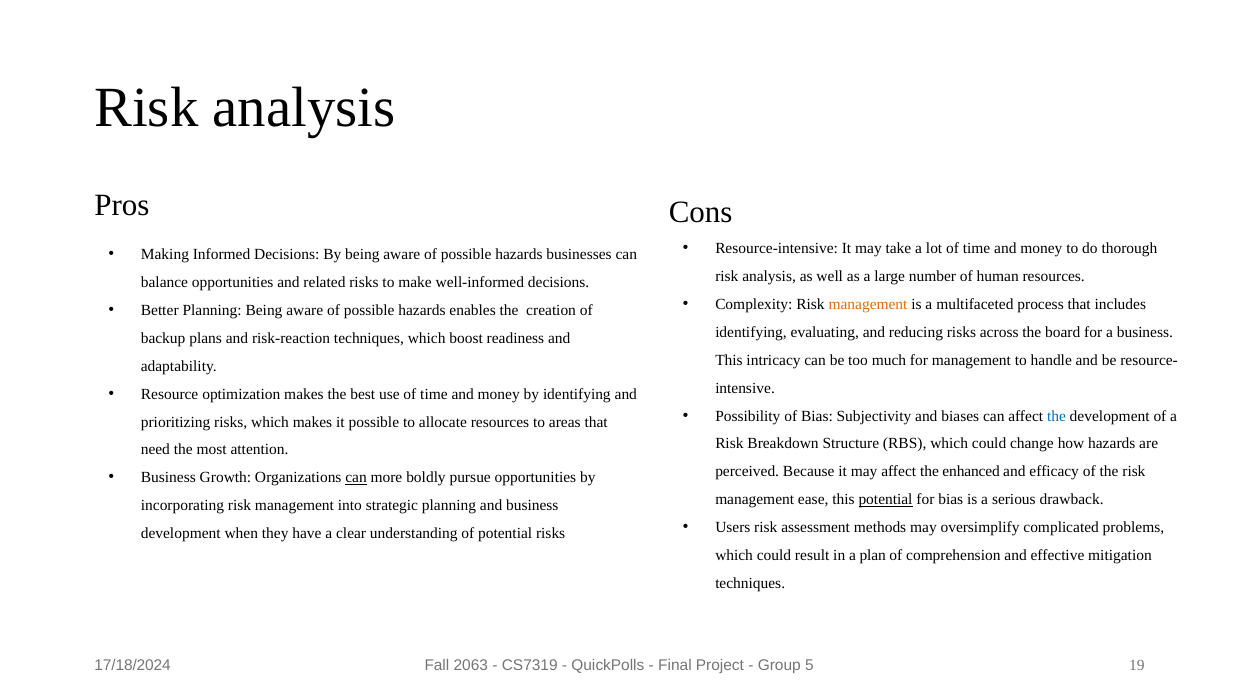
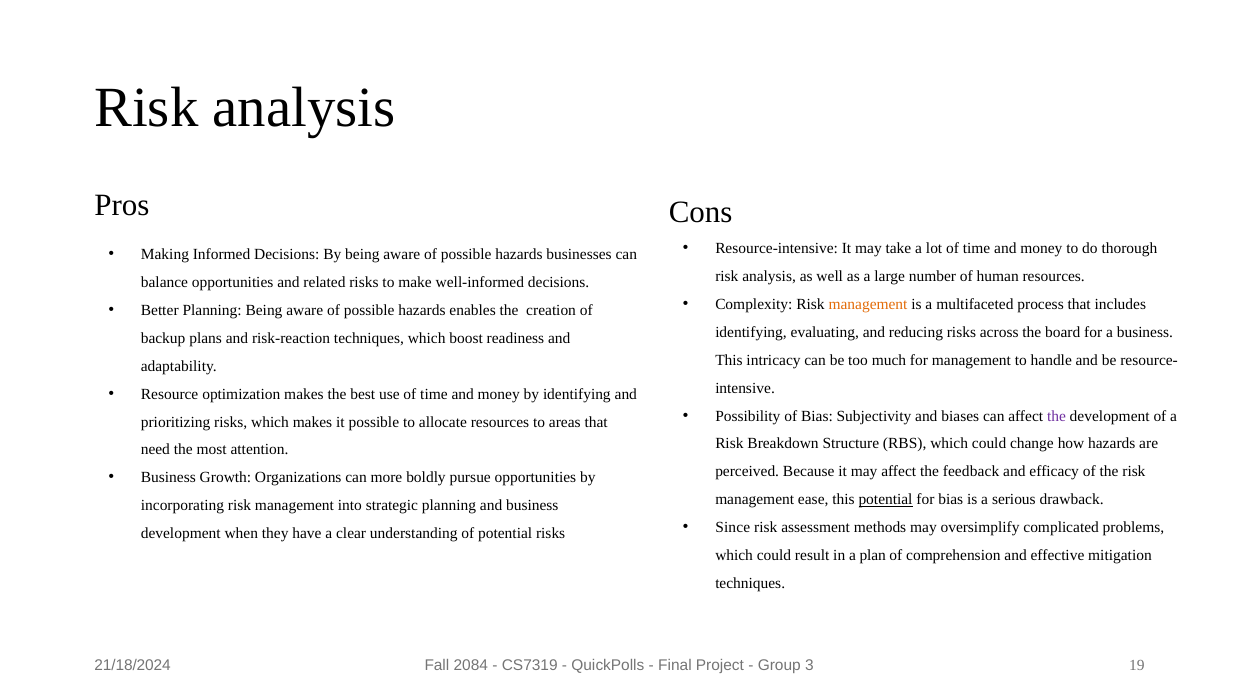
the at (1056, 416) colour: blue -> purple
enhanced: enhanced -> feedback
can at (356, 478) underline: present -> none
Users: Users -> Since
17/18/2024: 17/18/2024 -> 21/18/2024
2063: 2063 -> 2084
5: 5 -> 3
